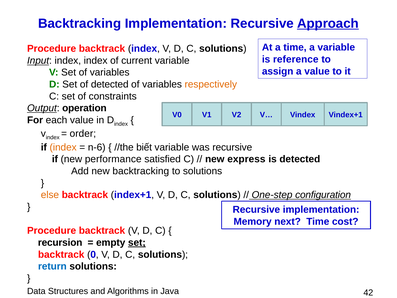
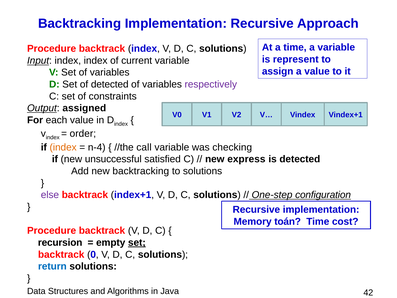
Approach underline: present -> none
reference: reference -> represent
respectively colour: orange -> purple
operation: operation -> assigned
n-6: n-6 -> n-4
biết: biết -> call
was recursive: recursive -> checking
performance: performance -> unsuccessful
else colour: orange -> purple
next: next -> toán
